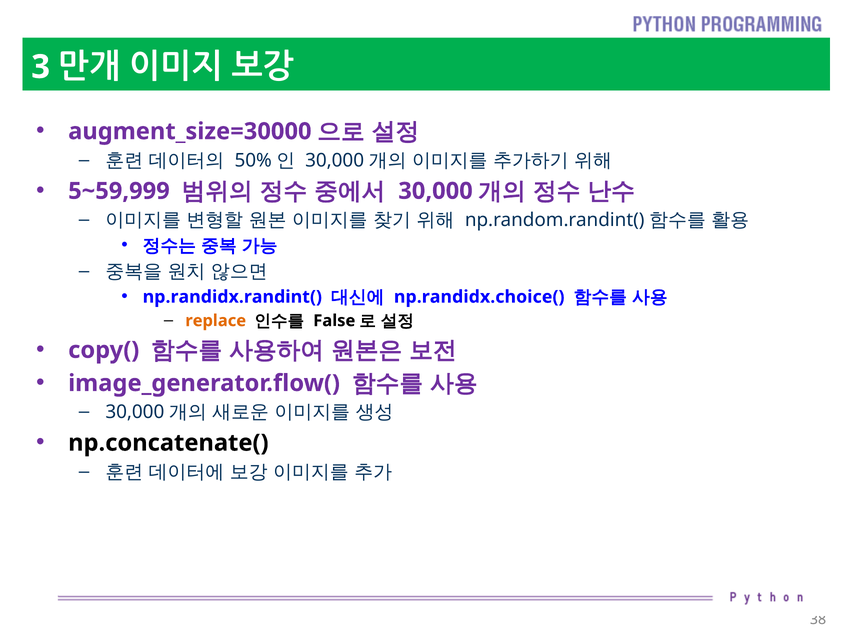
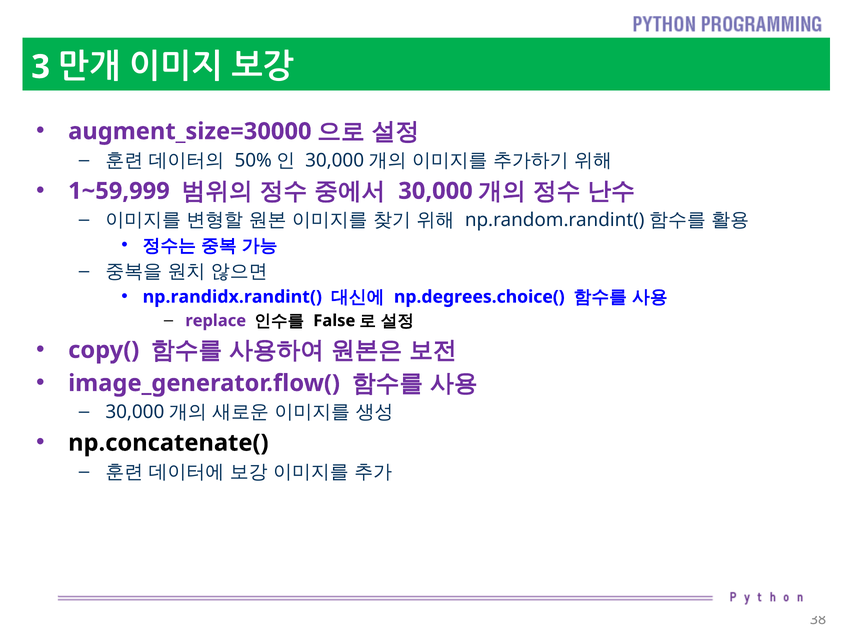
5~59,999: 5~59,999 -> 1~59,999
np.randidx.choice(: np.randidx.choice( -> np.degrees.choice(
replace colour: orange -> purple
